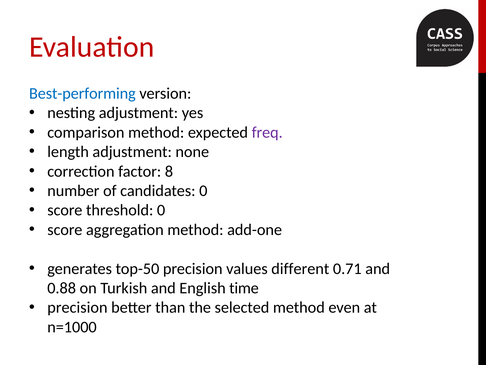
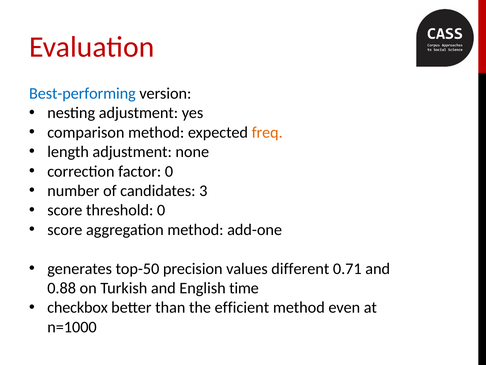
freq colour: purple -> orange
factor 8: 8 -> 0
candidates 0: 0 -> 3
precision at (77, 307): precision -> checkbox
selected: selected -> efficient
